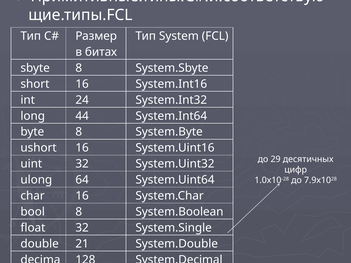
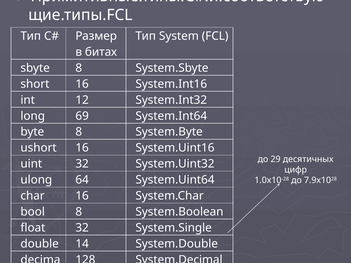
24: 24 -> 12
44: 44 -> 69
21: 21 -> 14
